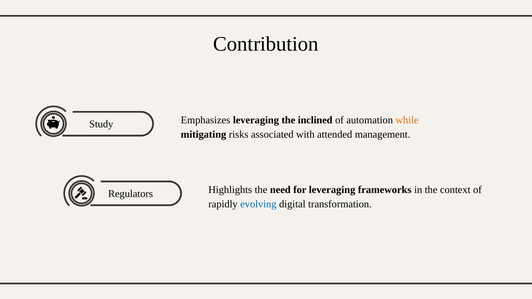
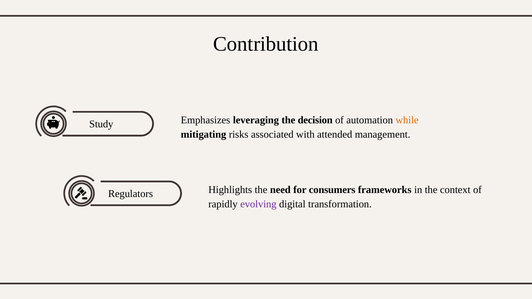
inclined: inclined -> decision
for leveraging: leveraging -> consumers
evolving colour: blue -> purple
